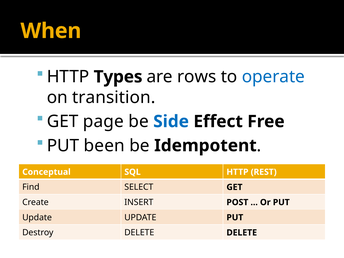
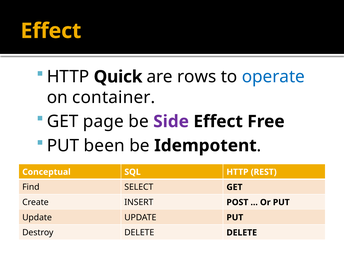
When at (51, 31): When -> Effect
Types: Types -> Quick
transition: transition -> container
Side colour: blue -> purple
